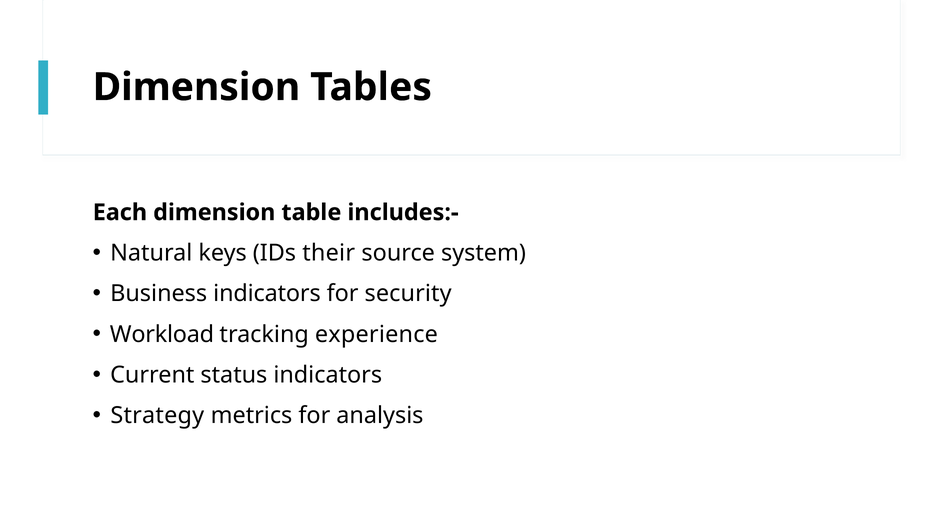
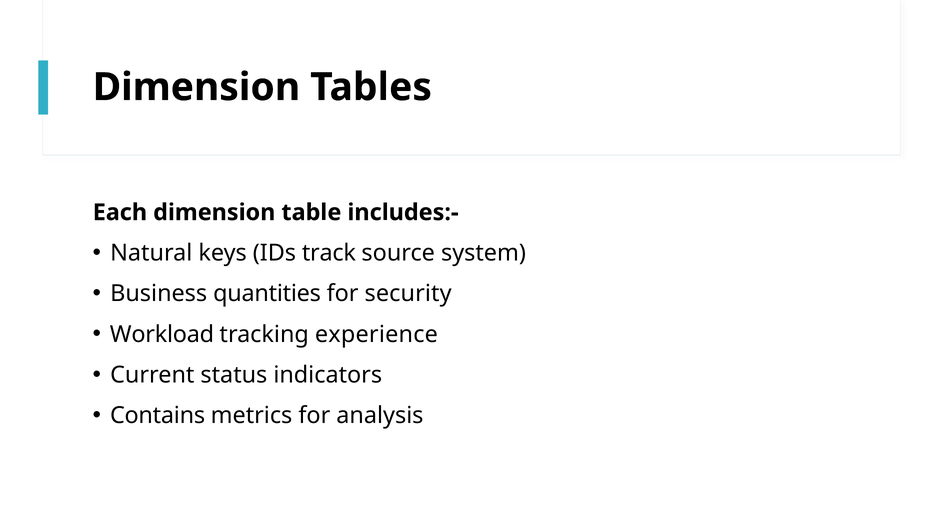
their: their -> track
Business indicators: indicators -> quantities
Strategy: Strategy -> Contains
